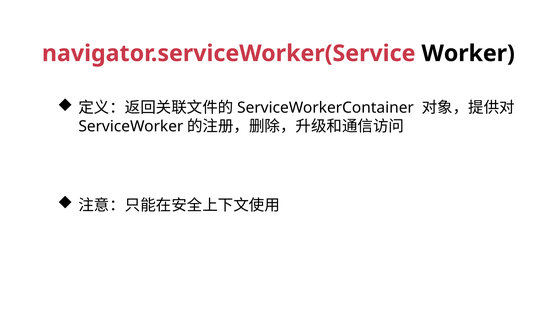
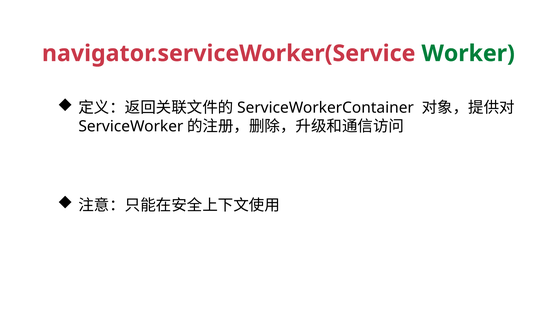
Worker colour: black -> green
